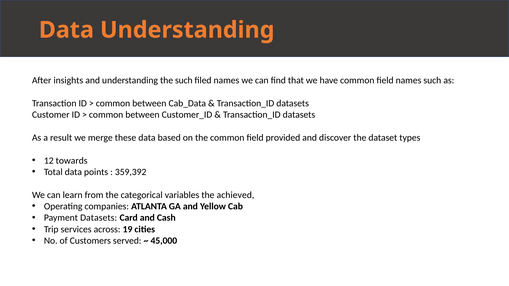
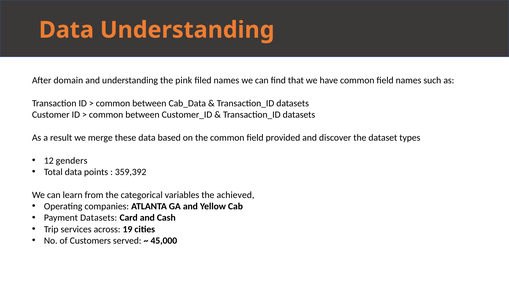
insights: insights -> domain
the such: such -> pink
towards: towards -> genders
